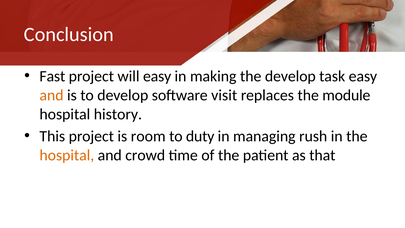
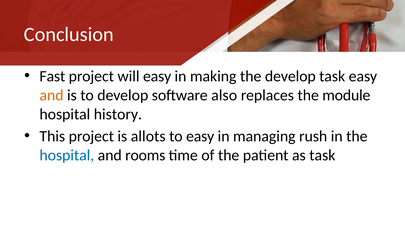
visit: visit -> also
room: room -> allots
to duty: duty -> easy
hospital at (67, 155) colour: orange -> blue
crowd: crowd -> rooms
as that: that -> task
